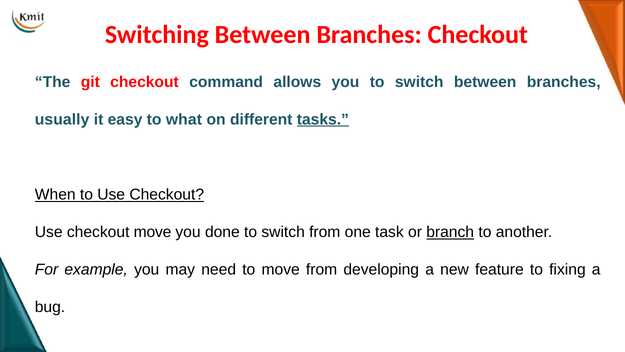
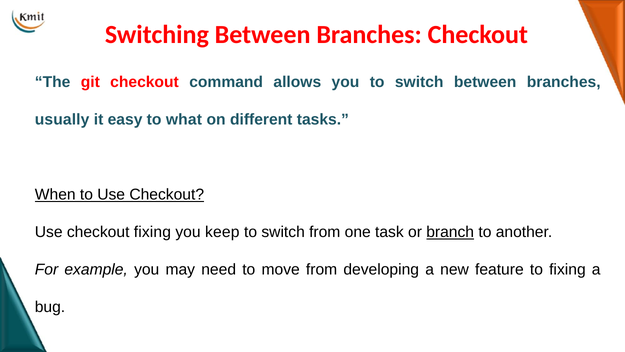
tasks underline: present -> none
checkout move: move -> fixing
done: done -> keep
